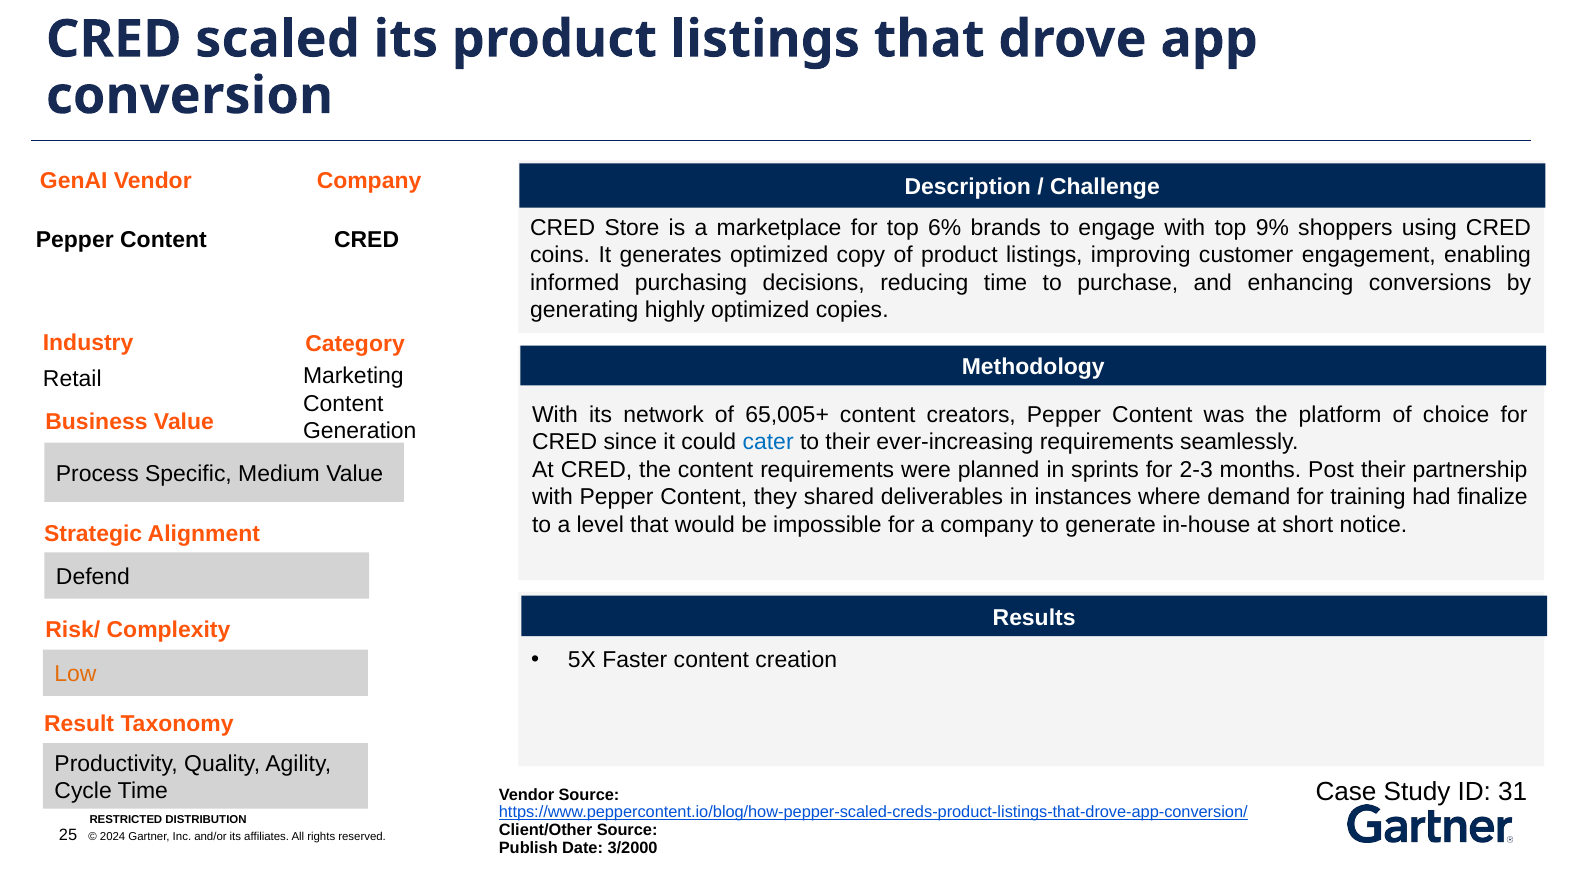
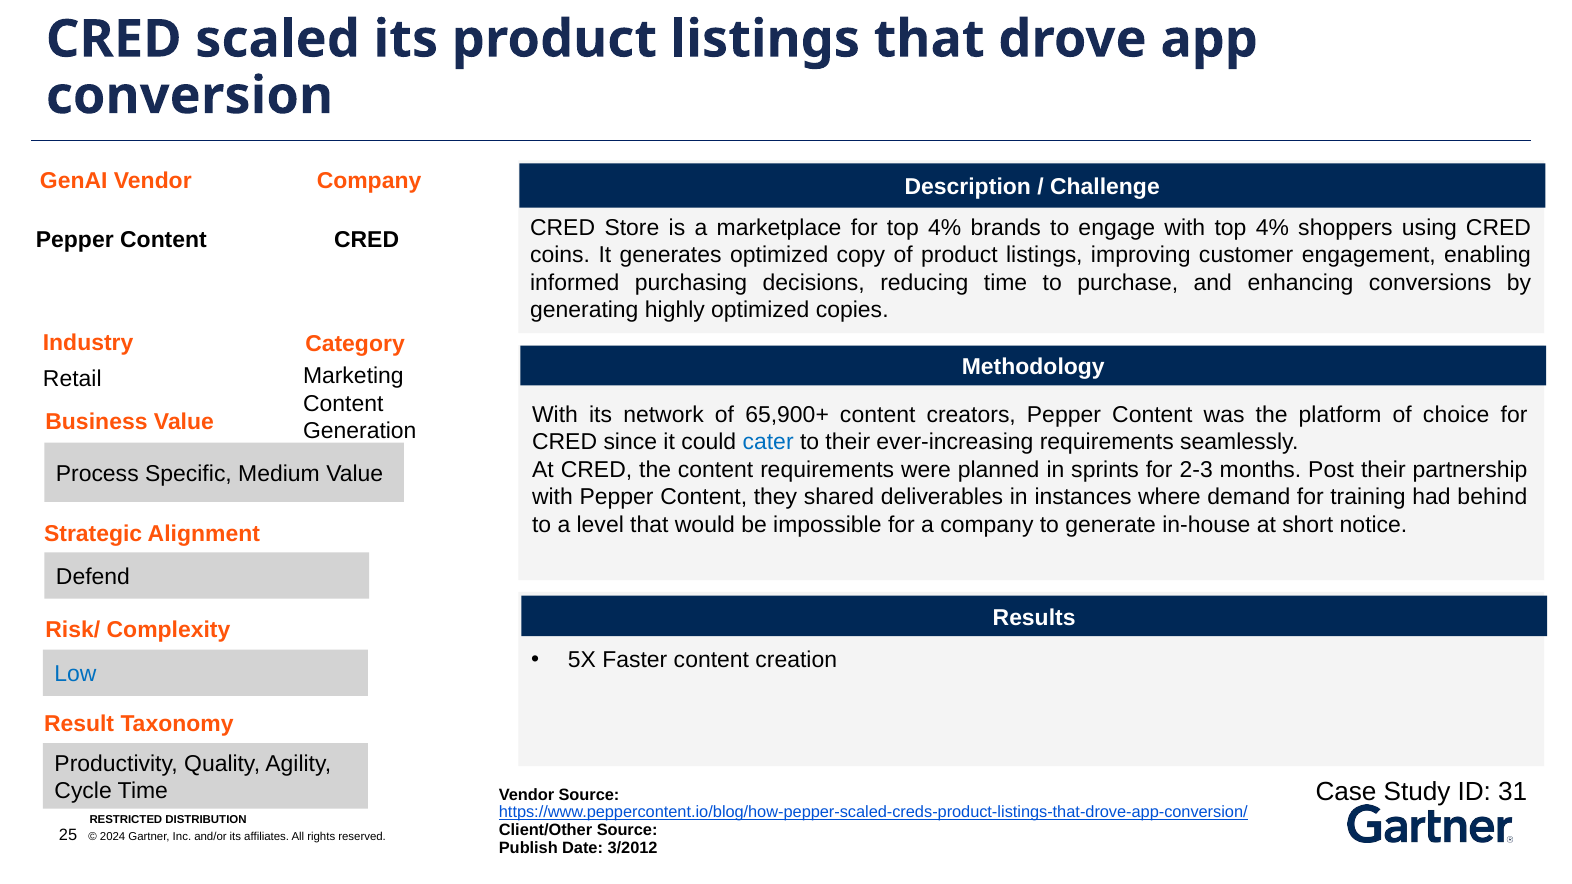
for top 6%: 6% -> 4%
with top 9%: 9% -> 4%
65,005+: 65,005+ -> 65,900+
finalize: finalize -> behind
Low colour: orange -> blue
3/2000: 3/2000 -> 3/2012
